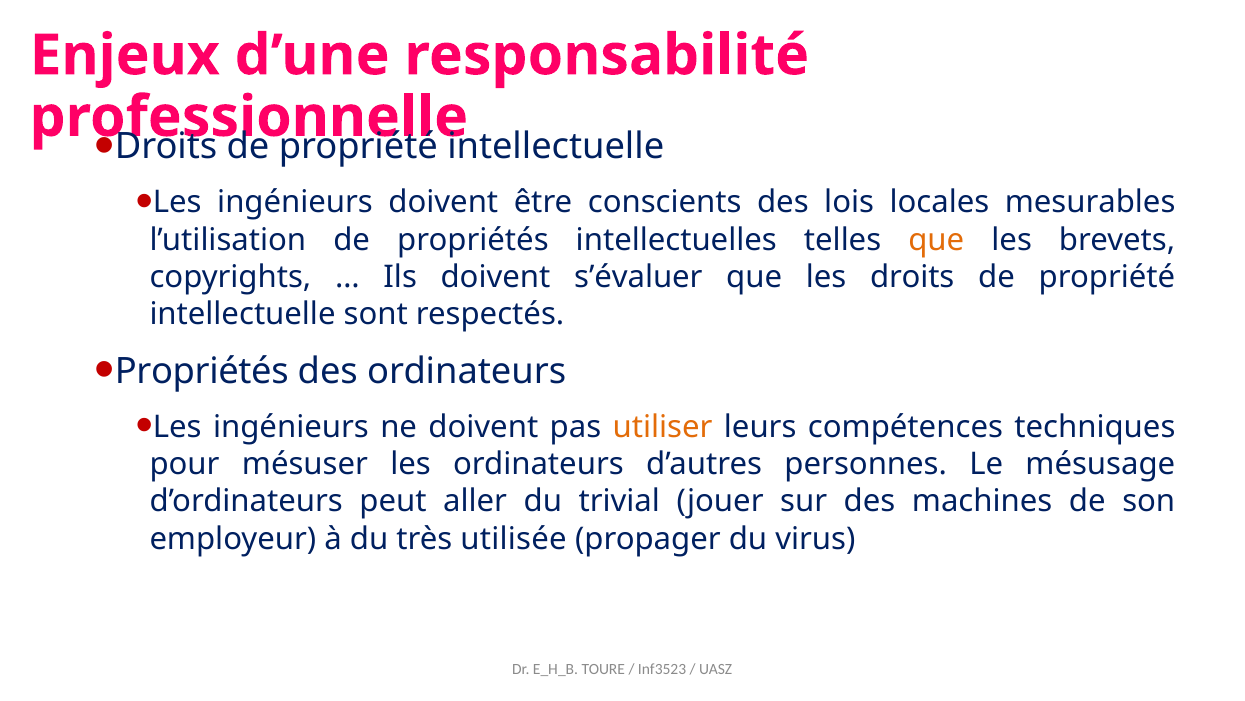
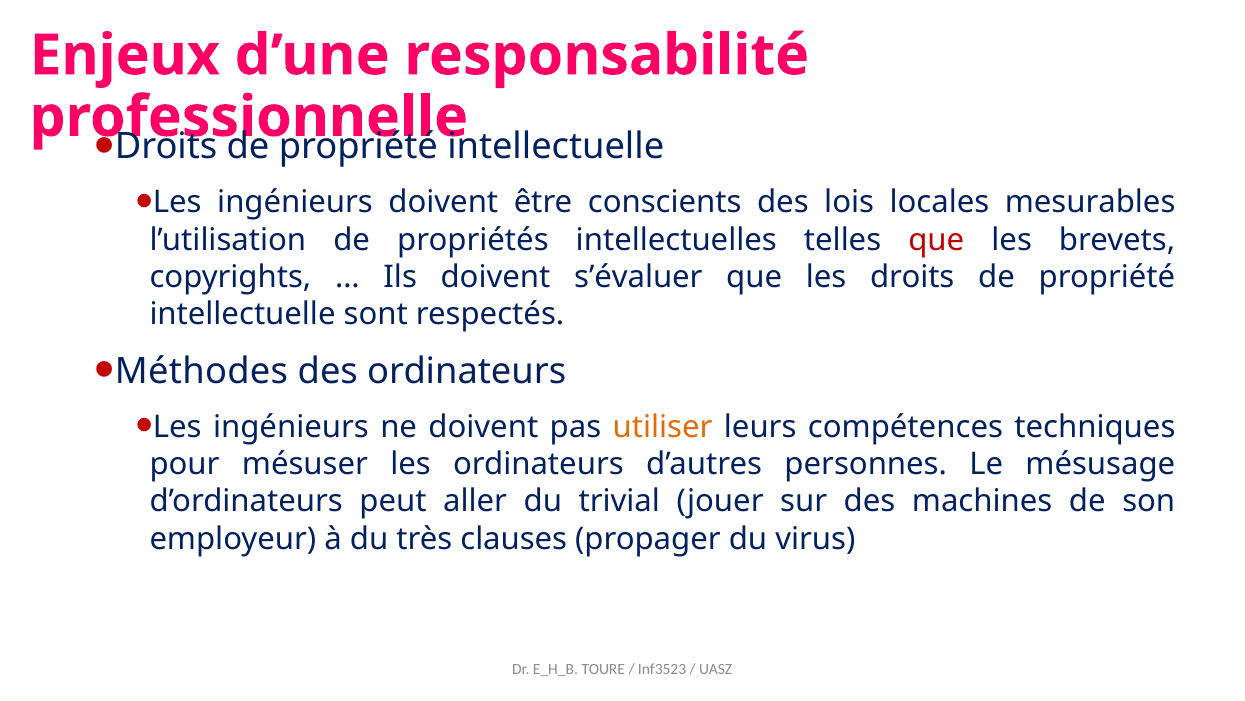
que at (936, 240) colour: orange -> red
Propriétés at (202, 371): Propriétés -> Méthodes
utilisée: utilisée -> clauses
